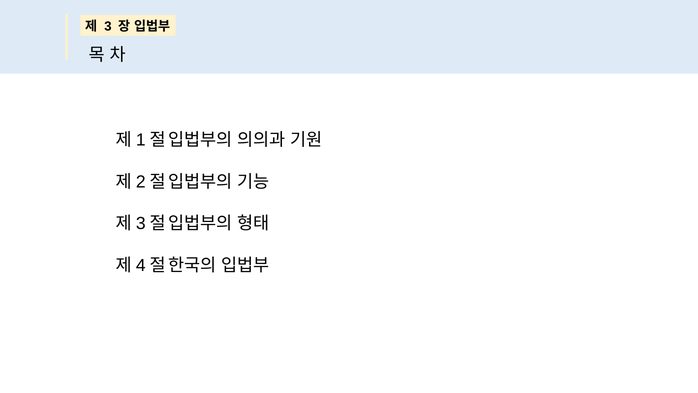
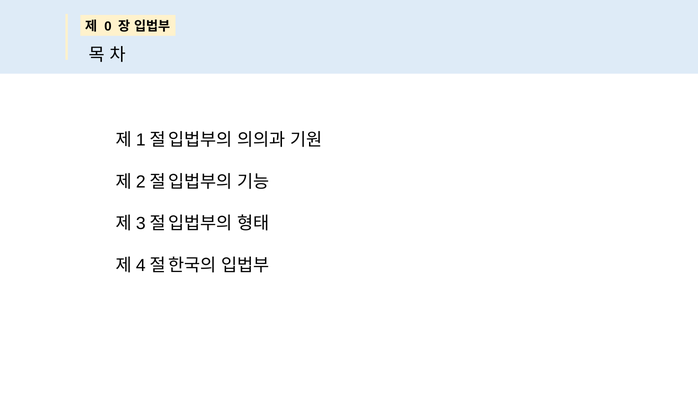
3: 3 -> 0
